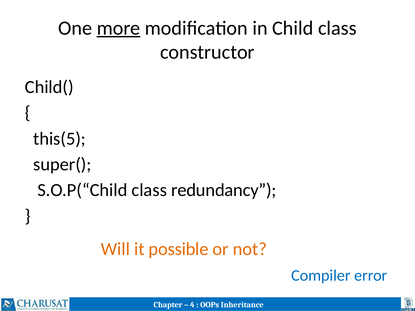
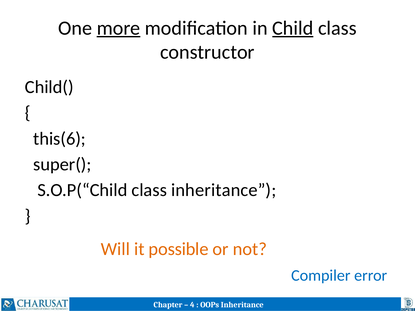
Child underline: none -> present
this(5: this(5 -> this(6
class redundancy: redundancy -> inheritance
